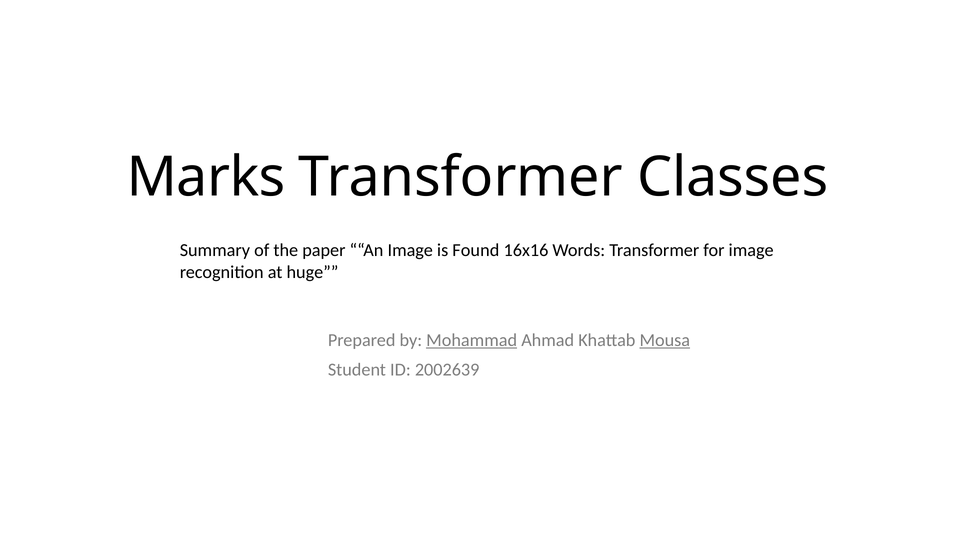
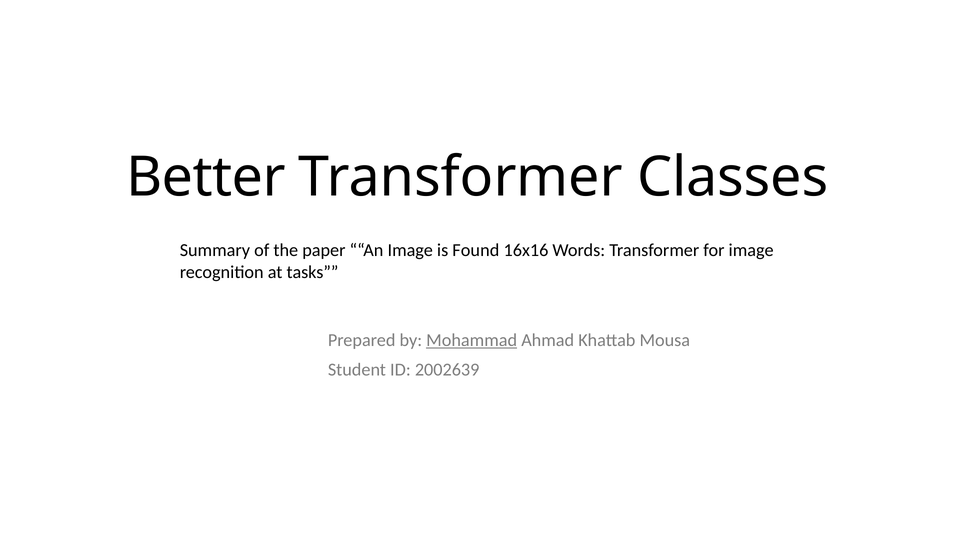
Marks: Marks -> Better
huge: huge -> tasks
Mousa underline: present -> none
